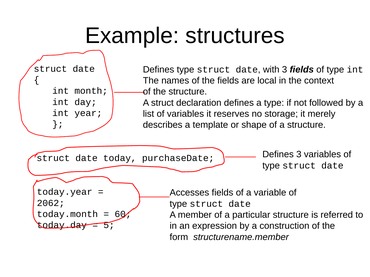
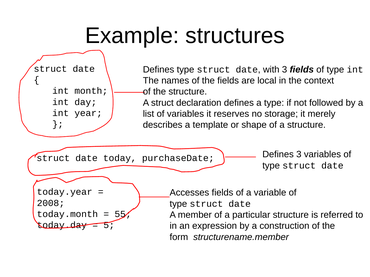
2062: 2062 -> 2008
60: 60 -> 55
